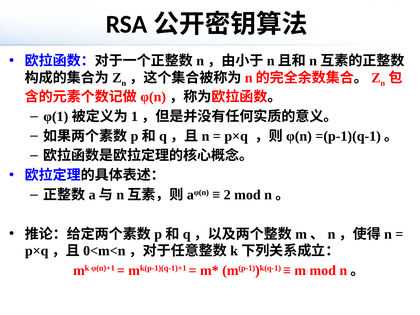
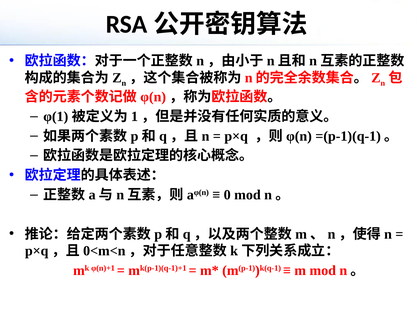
2: 2 -> 0
